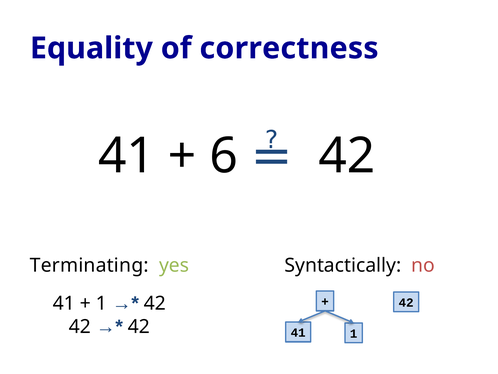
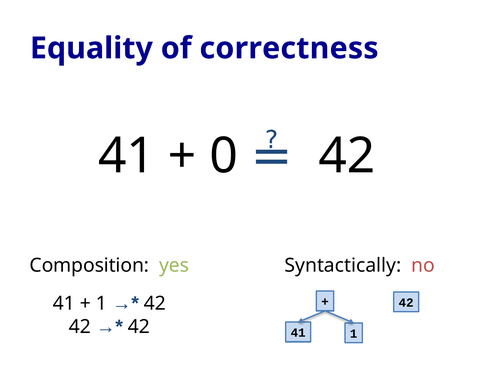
6: 6 -> 0
Terminating: Terminating -> Composition
